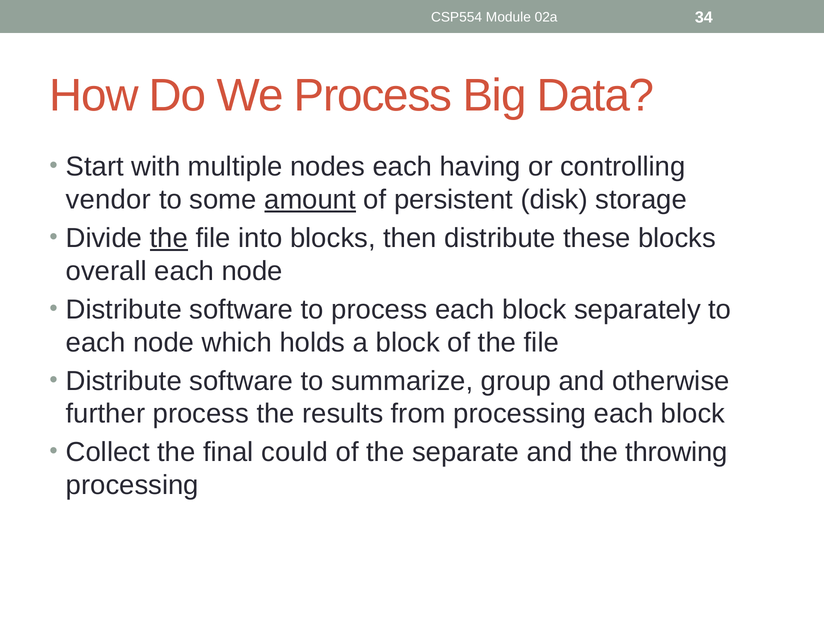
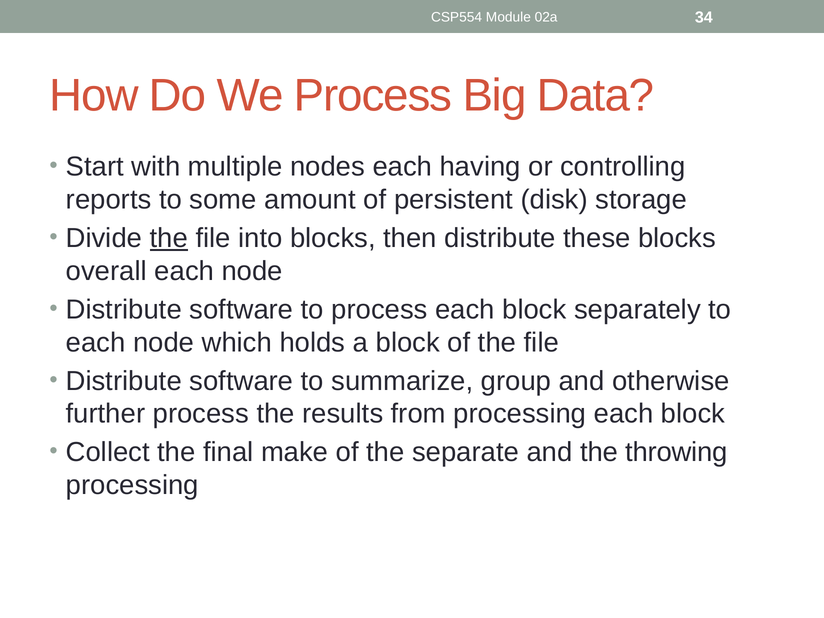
vendor: vendor -> reports
amount underline: present -> none
could: could -> make
